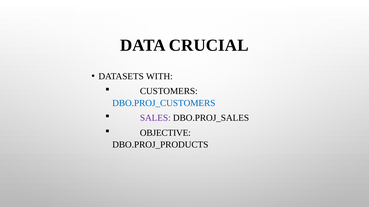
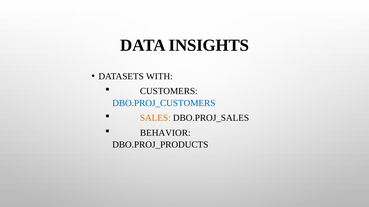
CRUCIAL: CRUCIAL -> INSIGHTS
SALES colour: purple -> orange
OBJECTIVE: OBJECTIVE -> BEHAVIOR
